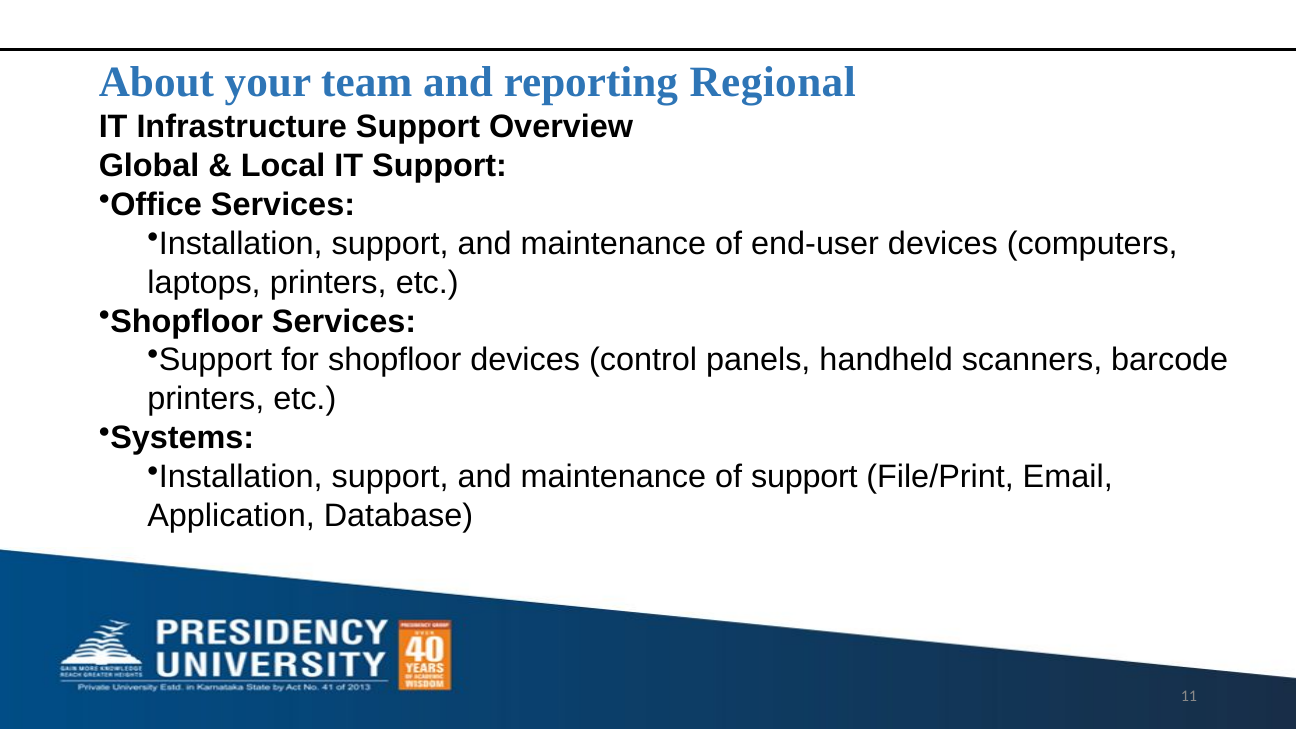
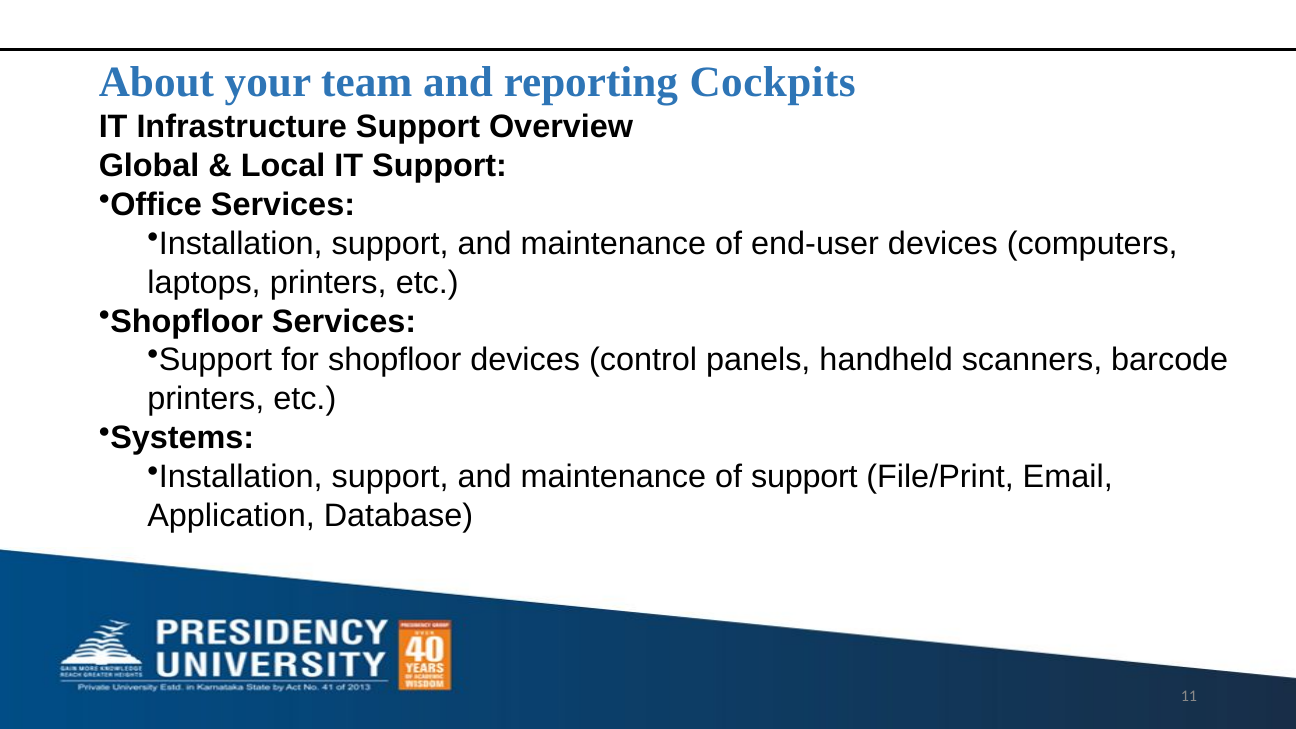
Regional: Regional -> Cockpits
